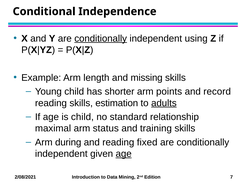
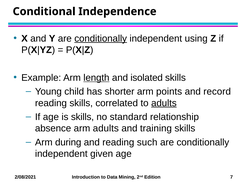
length underline: none -> present
missing: missing -> isolated
estimation: estimation -> correlated
is child: child -> skills
maximal: maximal -> absence
arm status: status -> adults
fixed: fixed -> such
age at (124, 153) underline: present -> none
